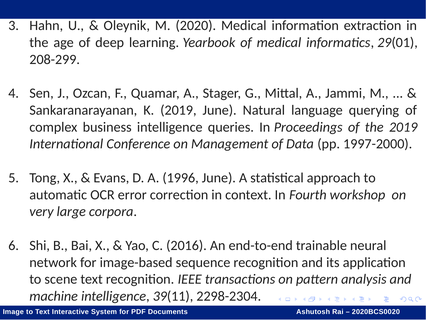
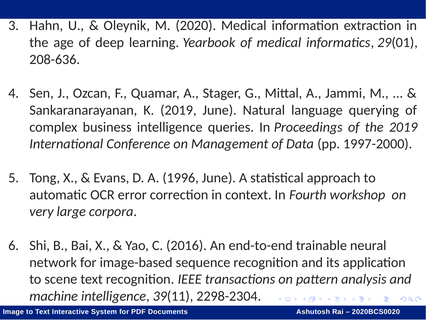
208-299: 208-299 -> 208-636
